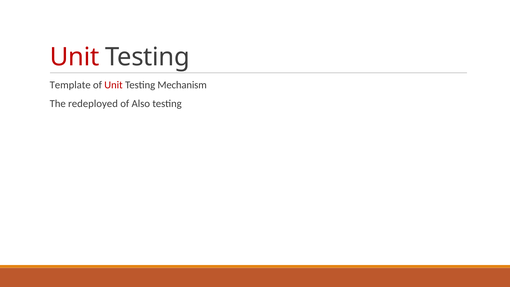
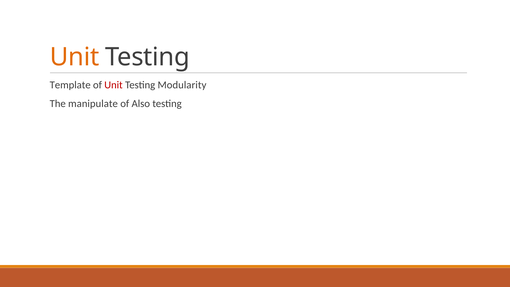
Unit at (74, 57) colour: red -> orange
Mechanism: Mechanism -> Modularity
redeployed: redeployed -> manipulate
